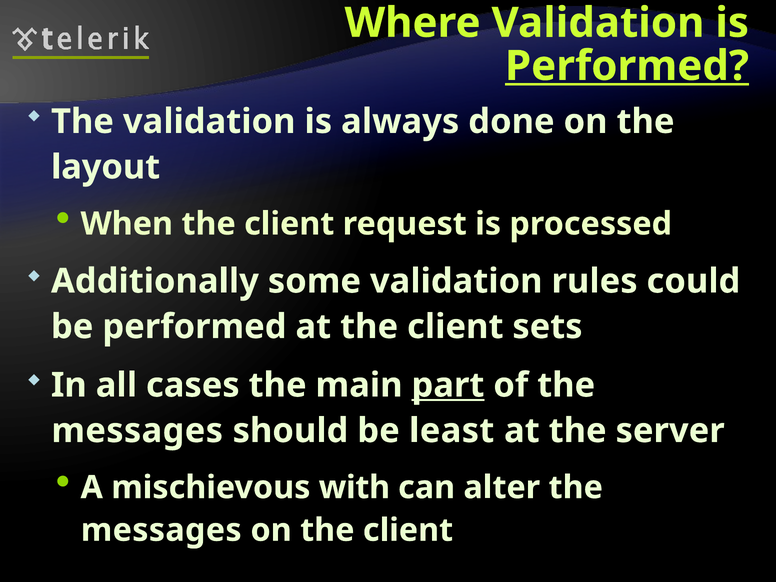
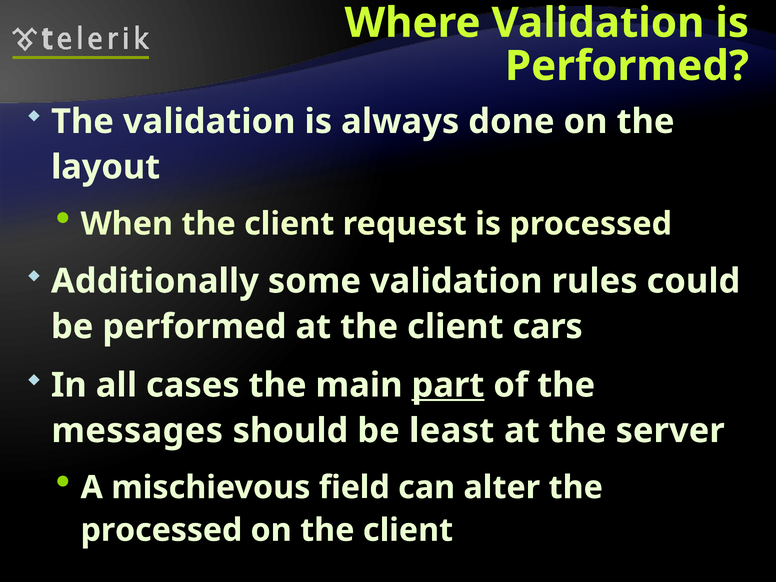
Performed at (627, 66) underline: present -> none
sets: sets -> cars
with: with -> field
messages at (161, 530): messages -> processed
